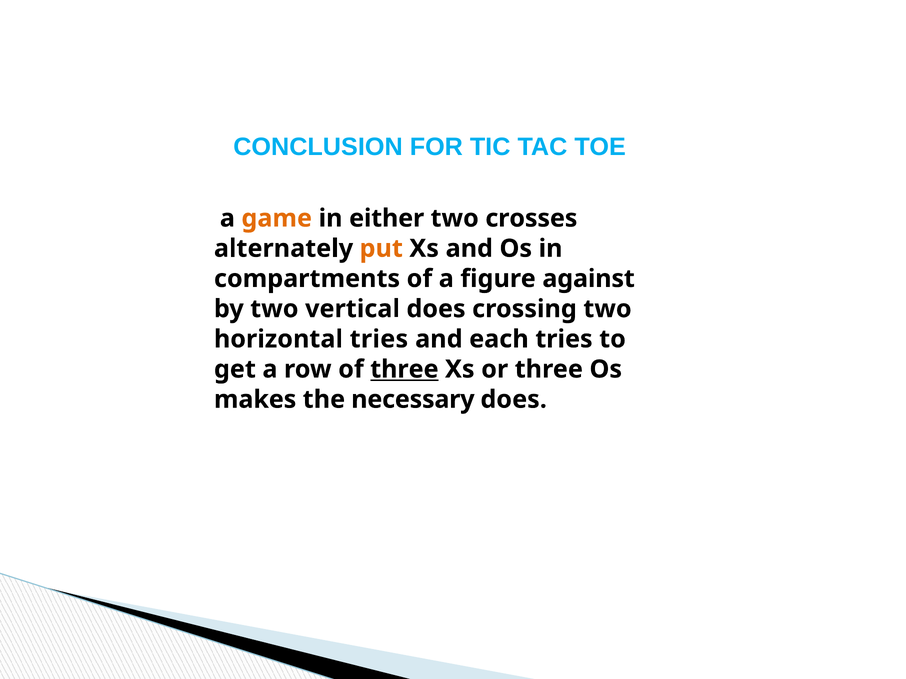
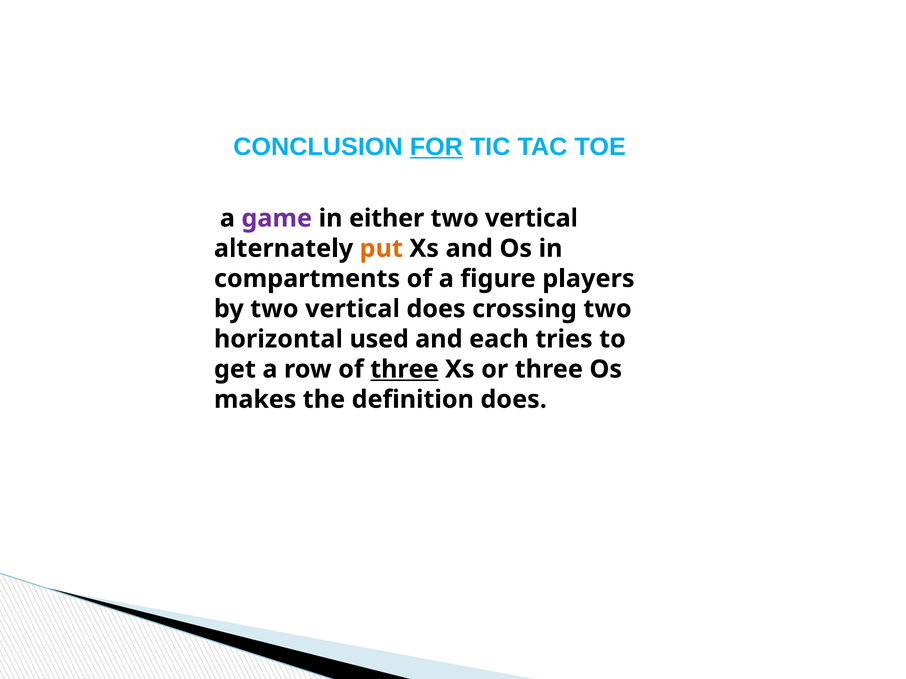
FOR underline: none -> present
game colour: orange -> purple
crosses at (531, 218): crosses -> vertical
against: against -> players
horizontal tries: tries -> used
necessary: necessary -> definition
